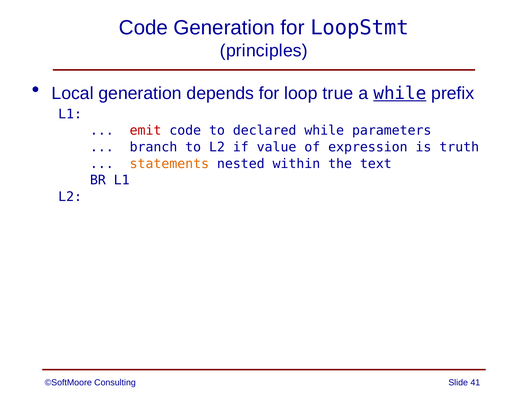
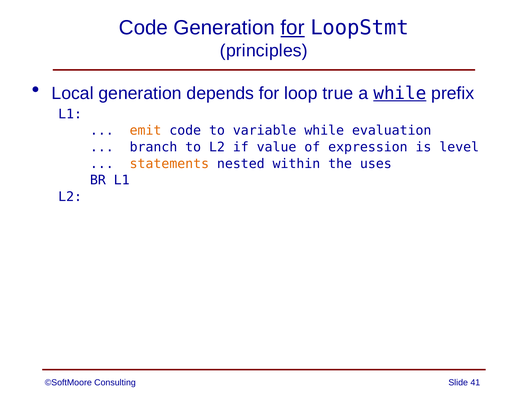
for at (293, 28) underline: none -> present
emit colour: red -> orange
declared: declared -> variable
parameters: parameters -> evaluation
truth: truth -> level
text: text -> uses
